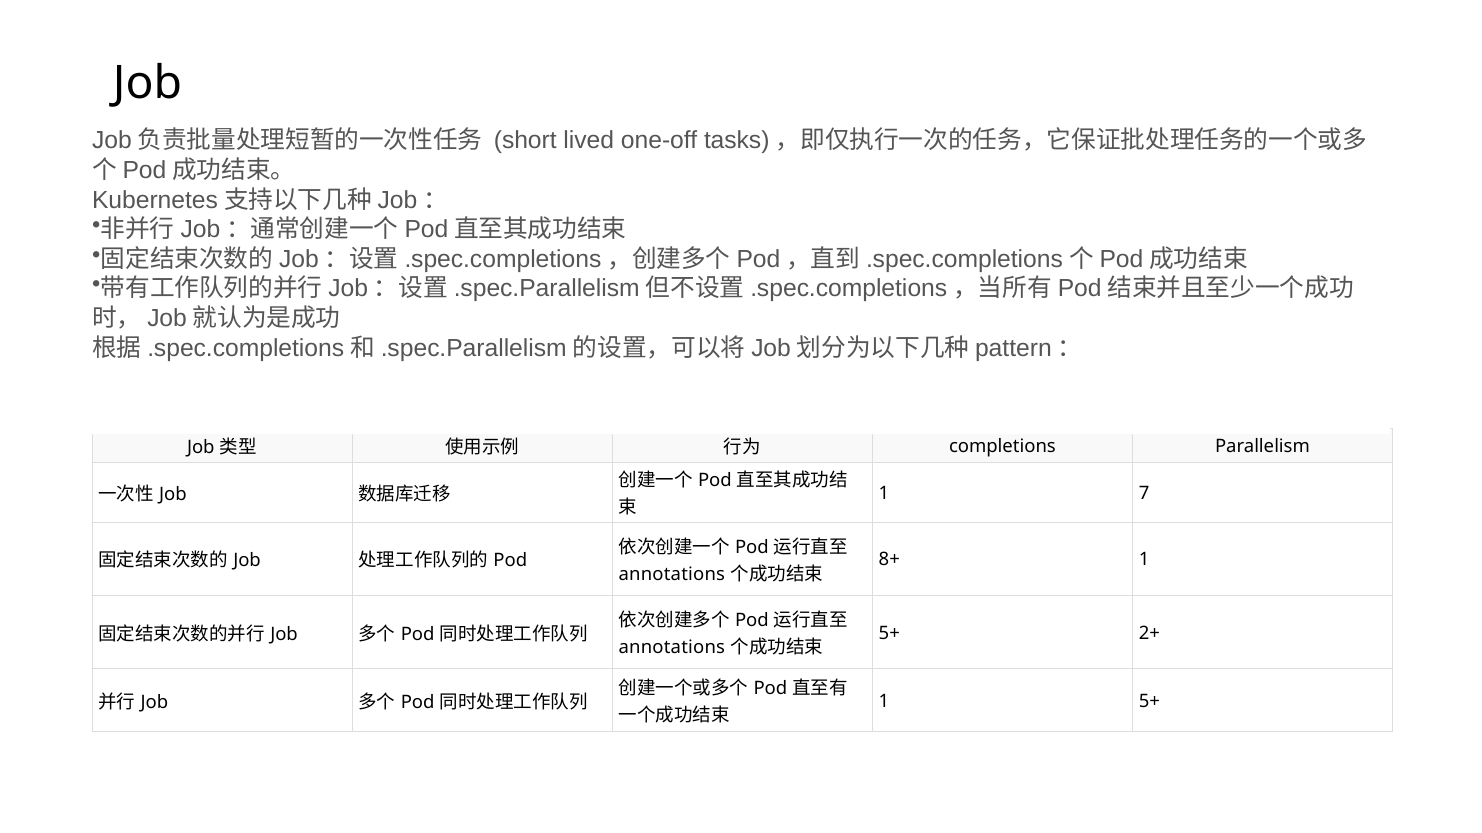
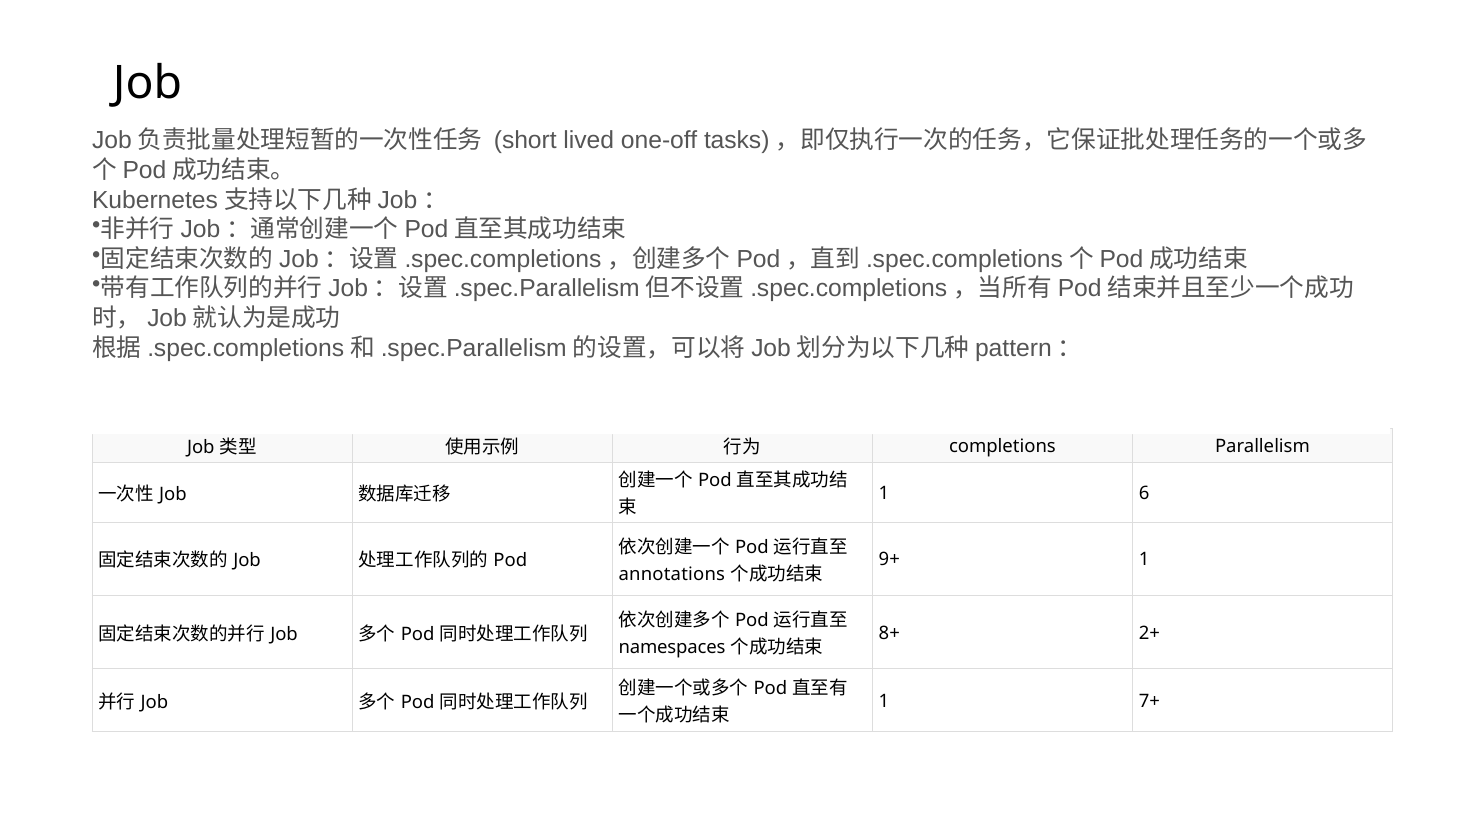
7: 7 -> 6
8+: 8+ -> 9+
5+ at (889, 634): 5+ -> 8+
annotations at (672, 648): annotations -> namespaces
1 5+: 5+ -> 7+
